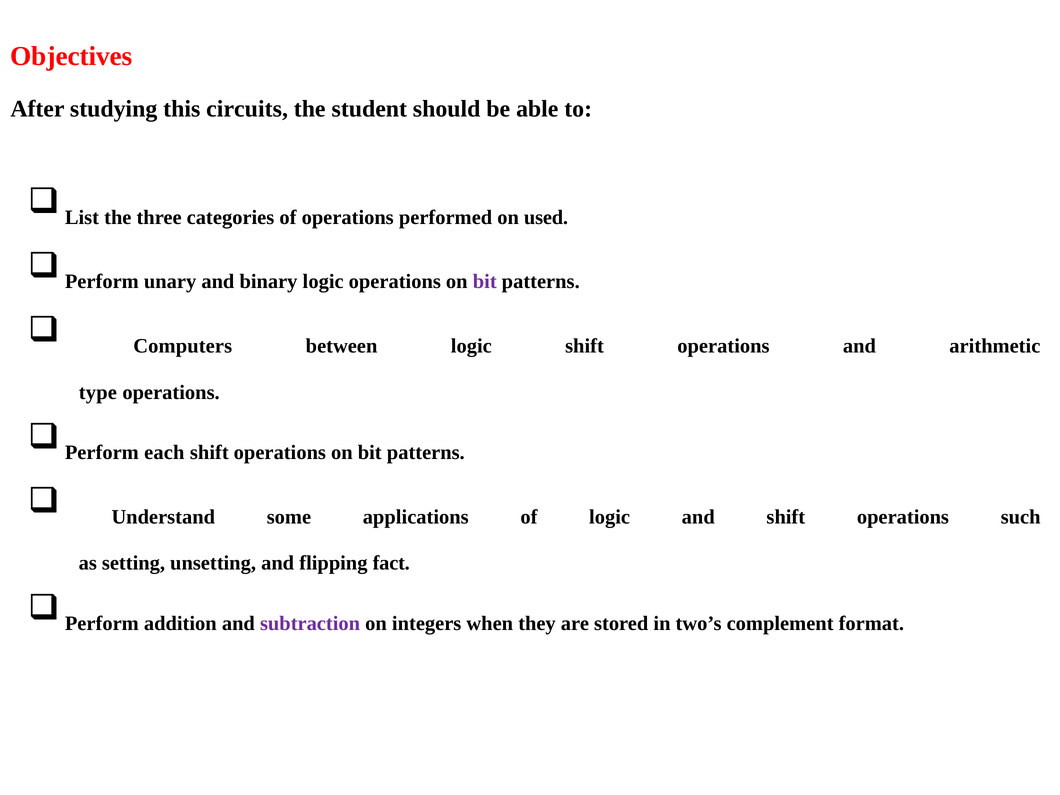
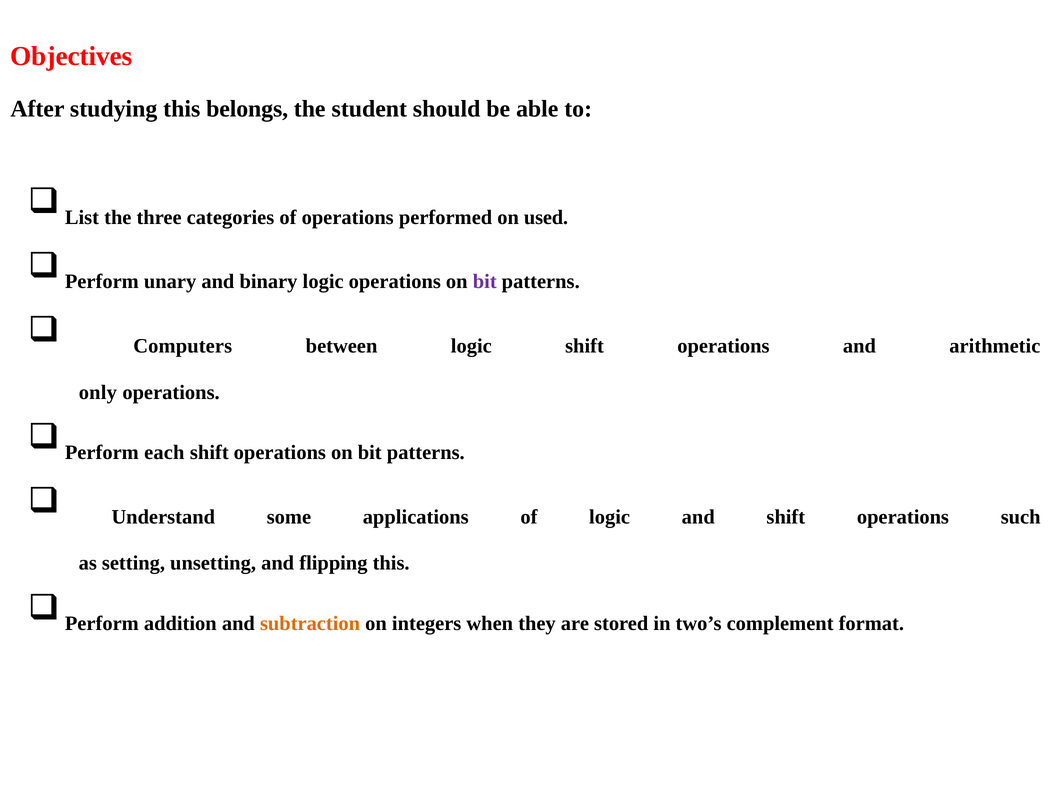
circuits: circuits -> belongs
type: type -> only
flipping fact: fact -> this
subtraction colour: purple -> orange
